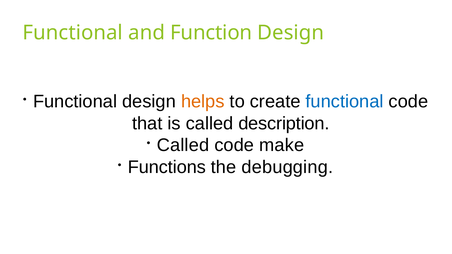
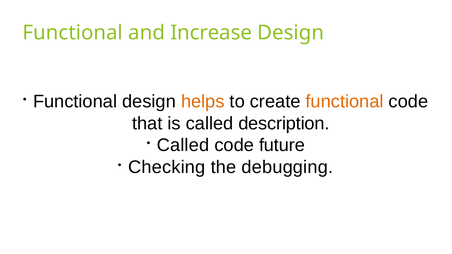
Function: Function -> Increase
functional at (345, 102) colour: blue -> orange
make: make -> future
Functions: Functions -> Checking
